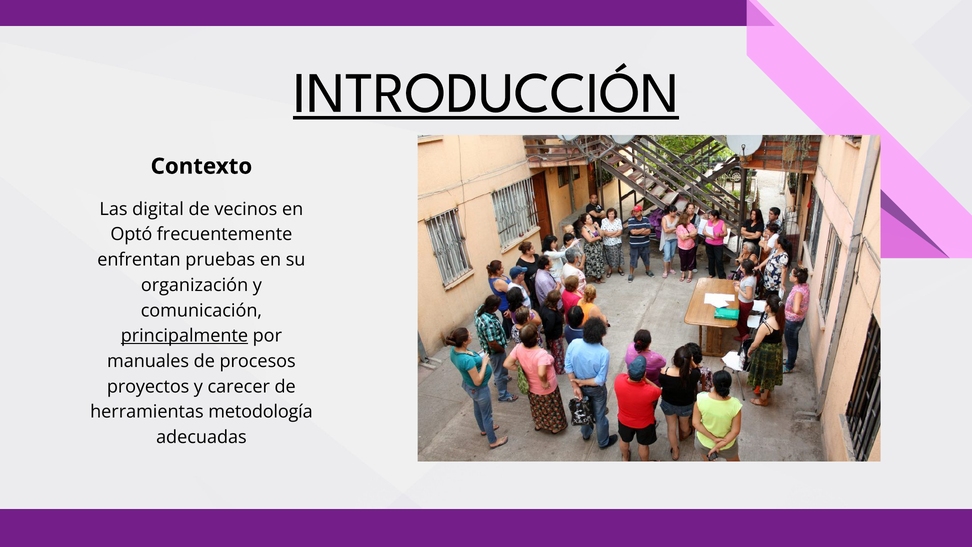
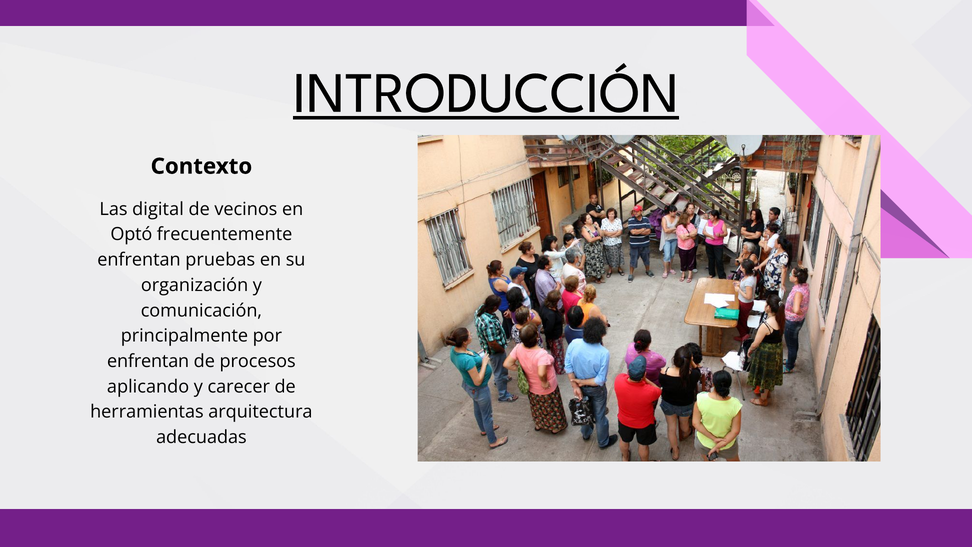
principalmente underline: present -> none
manuales at (148, 361): manuales -> enfrentan
proyectos: proyectos -> aplicando
metodología: metodología -> arquitectura
